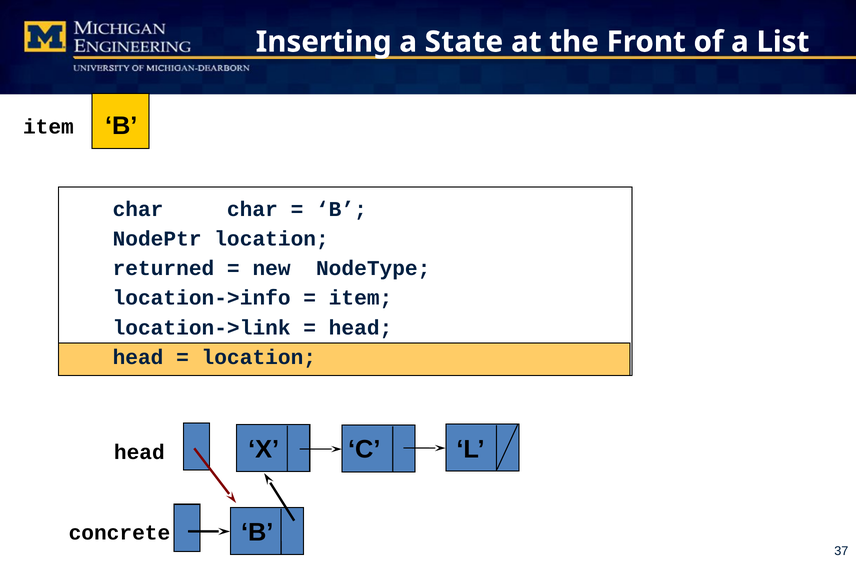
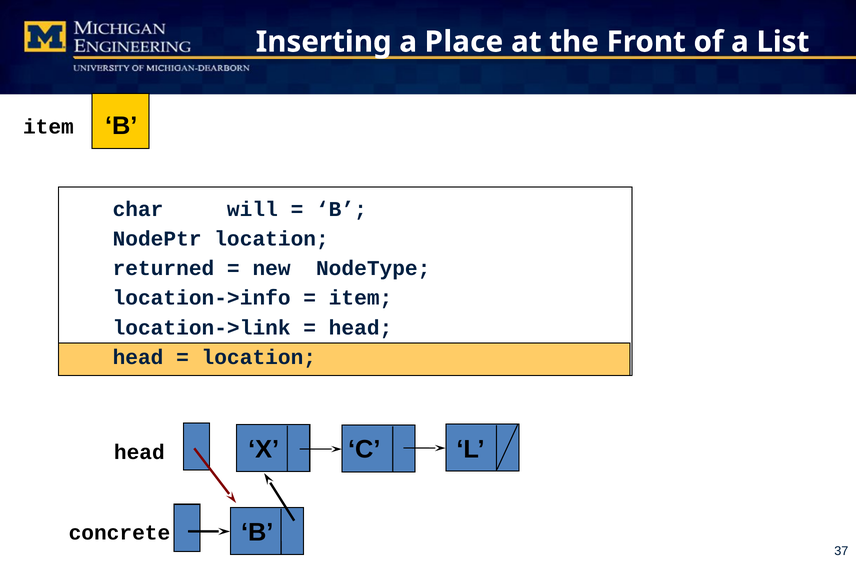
State: State -> Place
char char: char -> will
